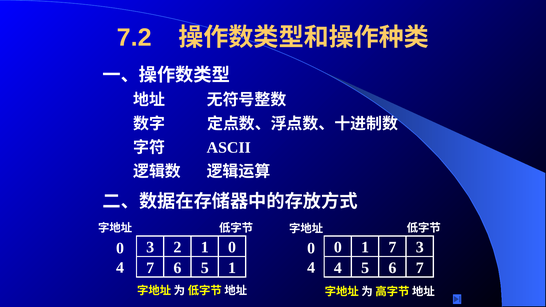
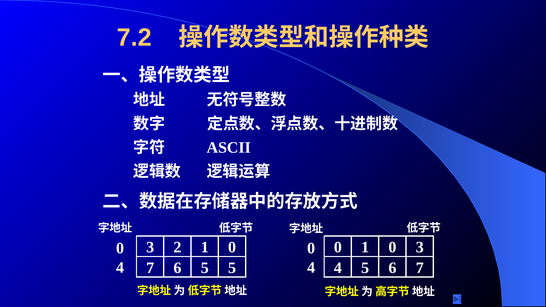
1 7: 7 -> 0
1 at (232, 268): 1 -> 5
